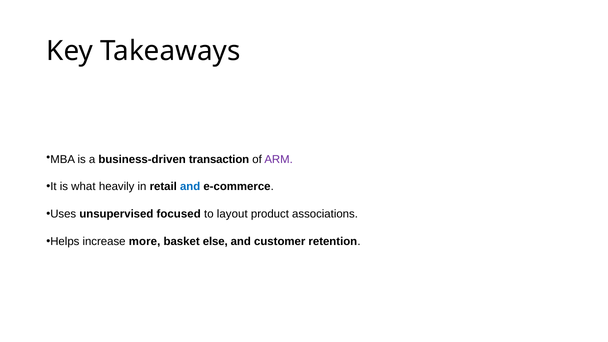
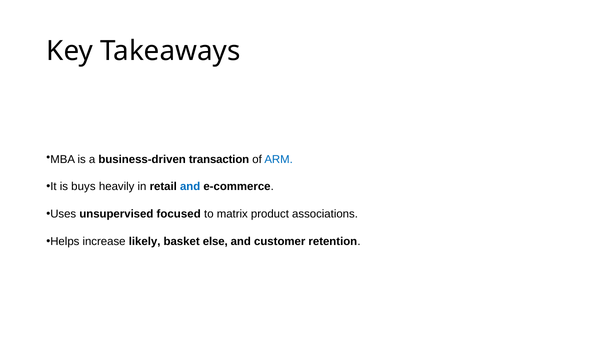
ARM colour: purple -> blue
what: what -> buys
layout: layout -> matrix
more: more -> likely
